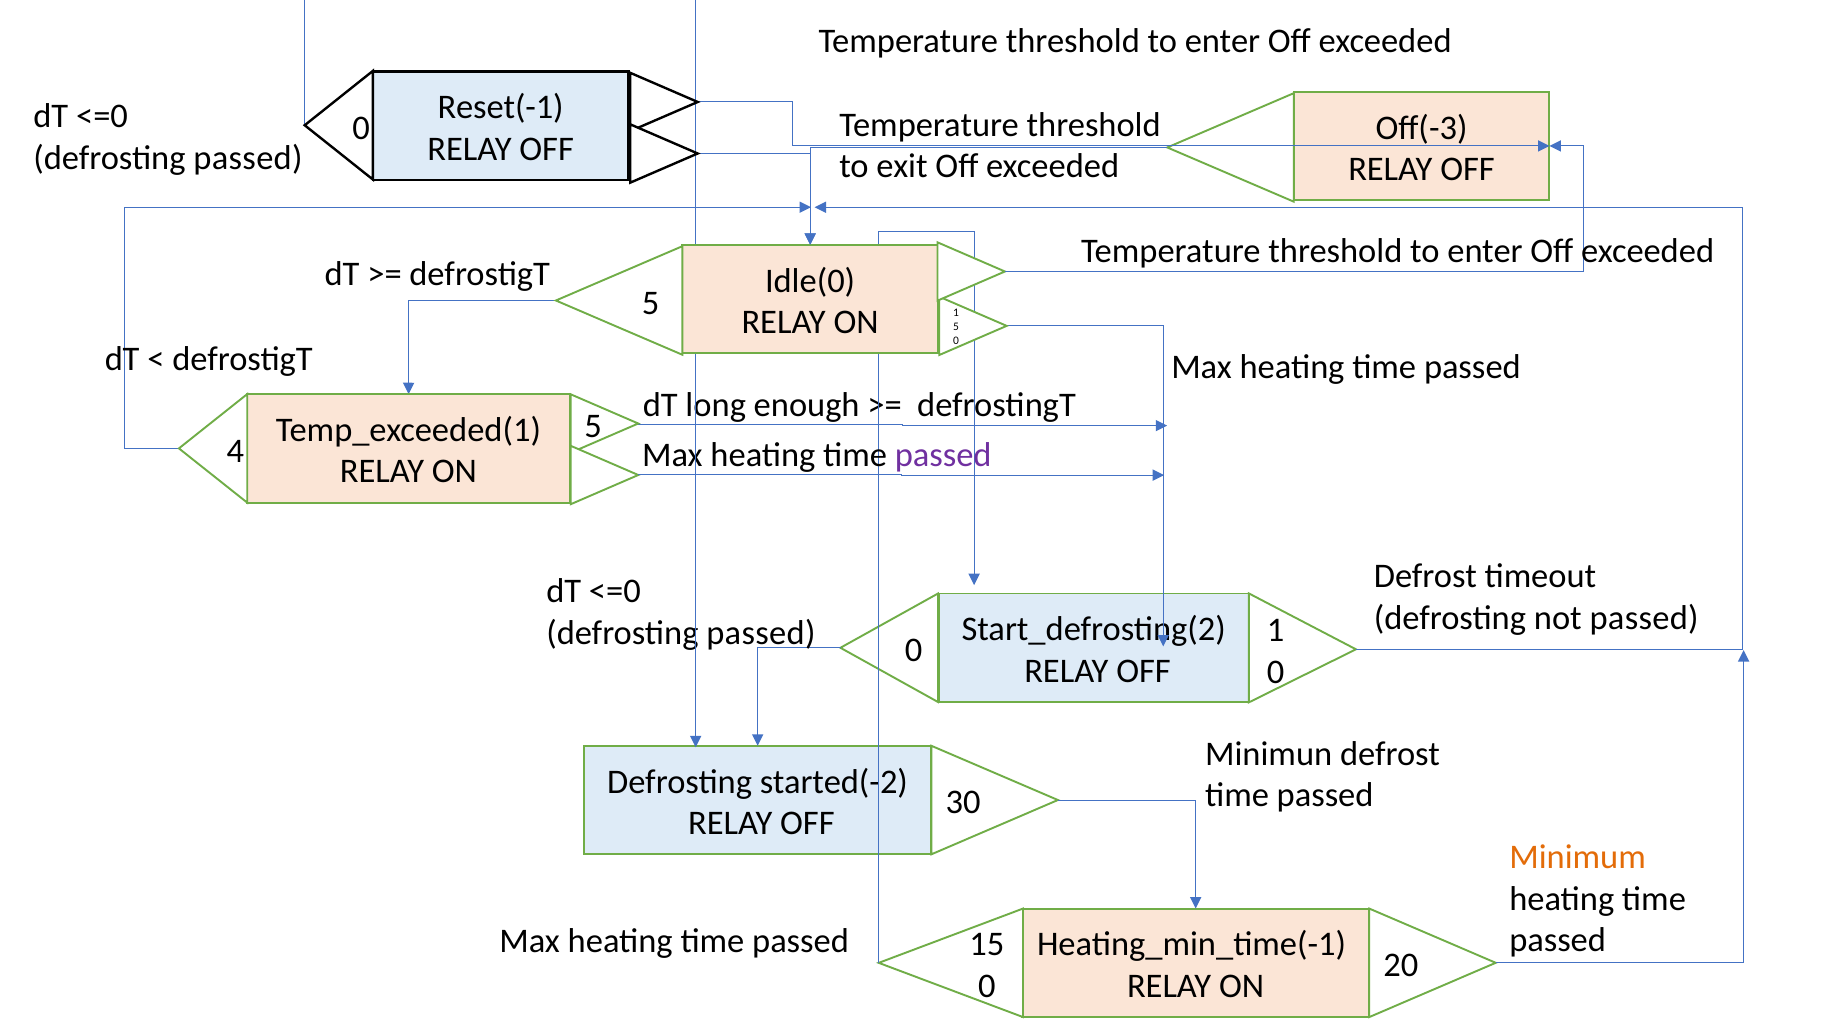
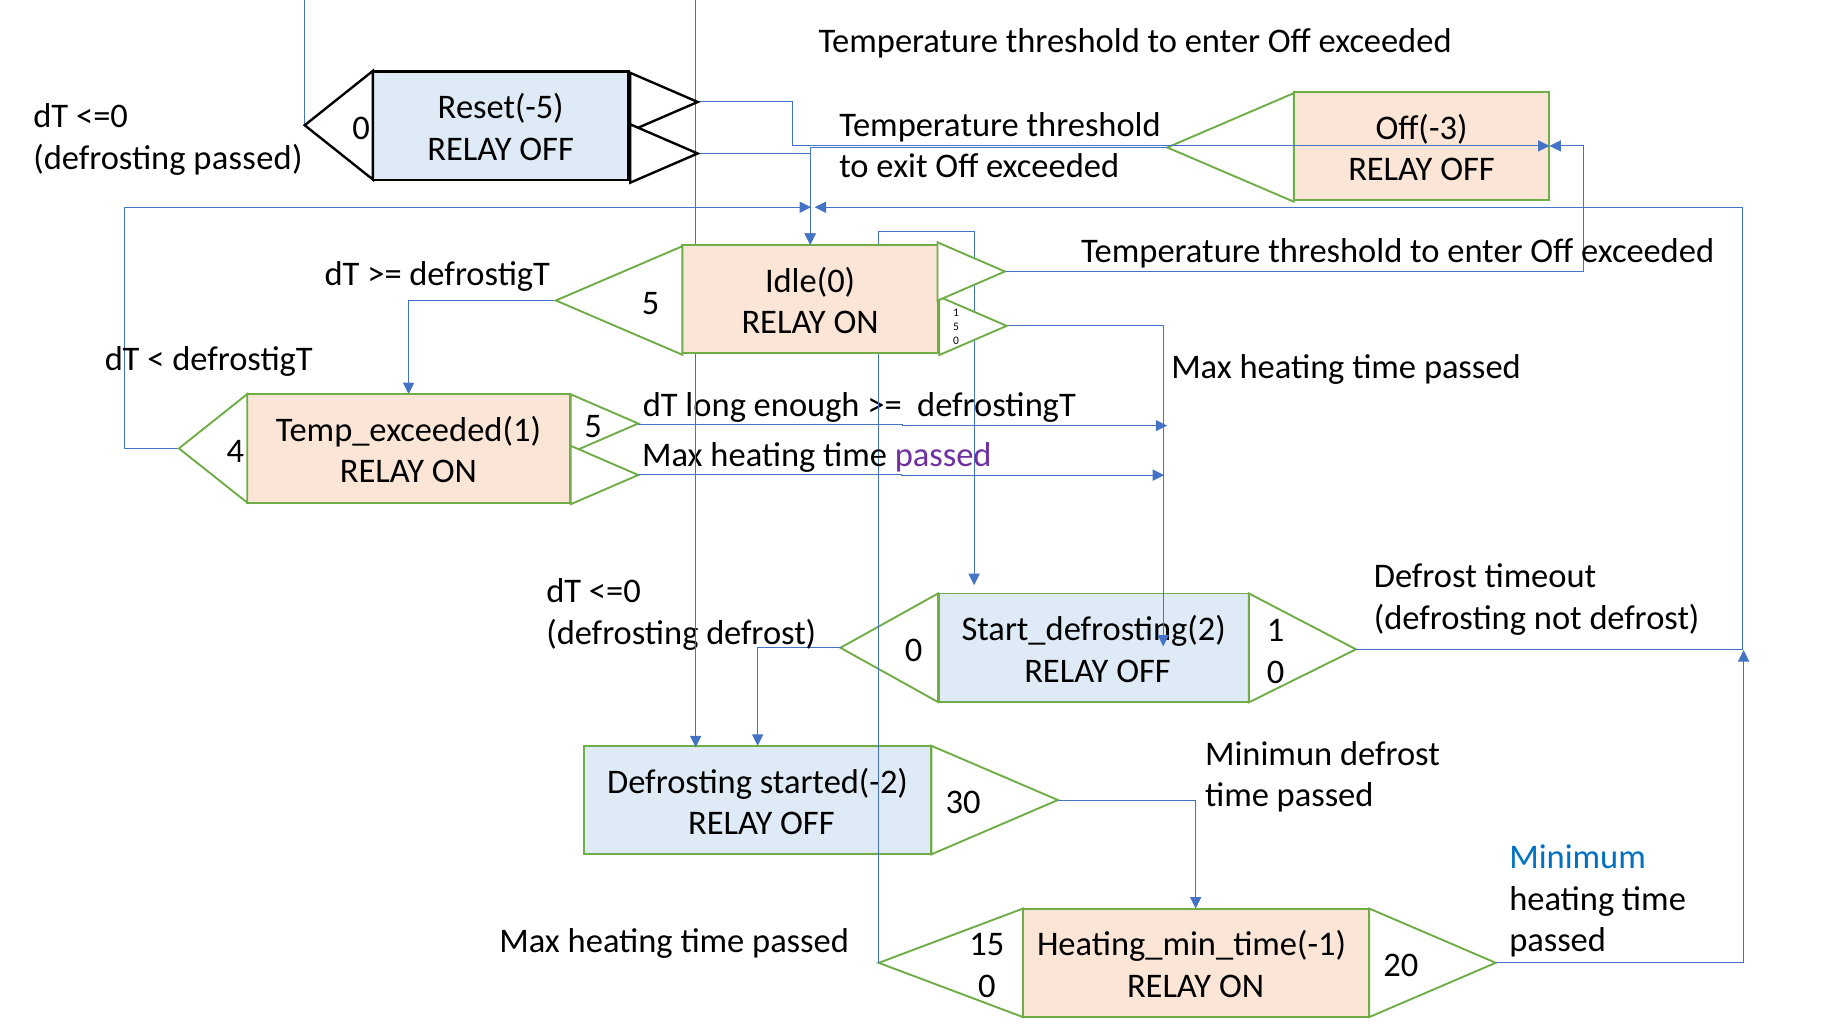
Reset(-1: Reset(-1 -> Reset(-5
not passed: passed -> defrost
passed at (761, 633): passed -> defrost
Minimum colour: orange -> blue
